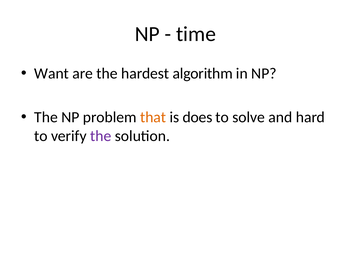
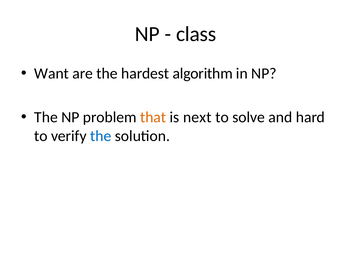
time: time -> class
does: does -> next
the at (101, 136) colour: purple -> blue
